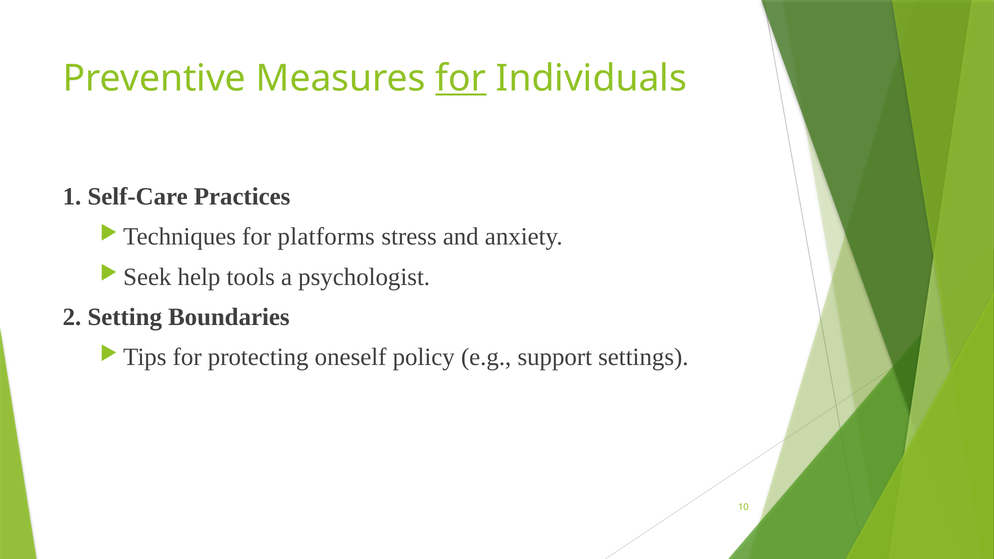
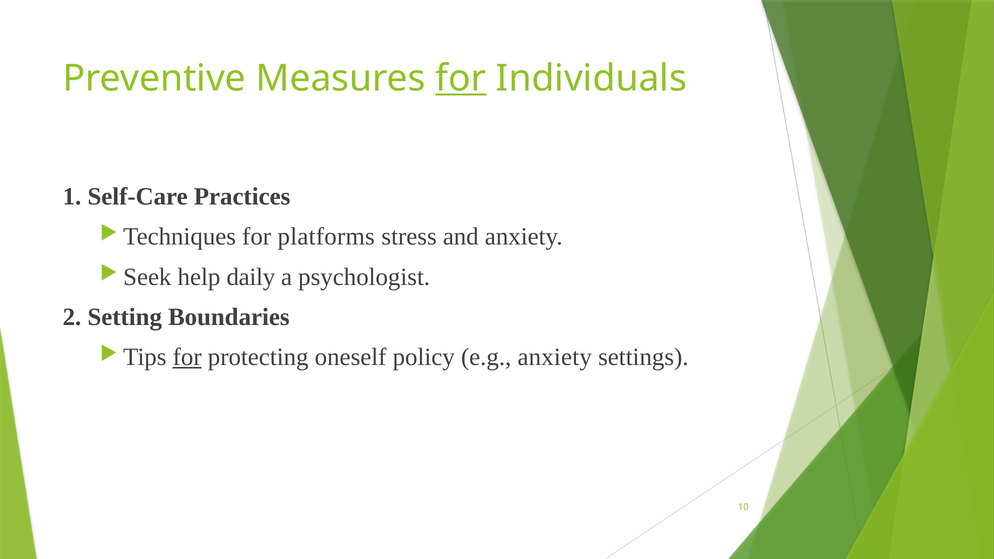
tools: tools -> daily
for at (187, 357) underline: none -> present
e.g support: support -> anxiety
